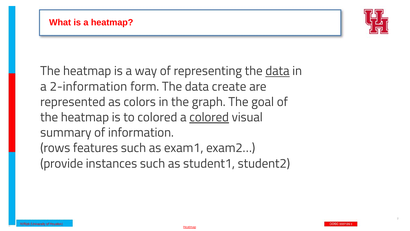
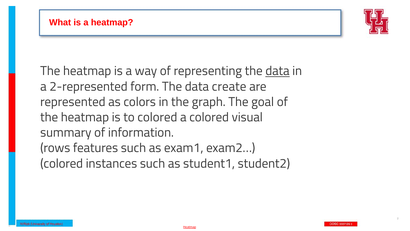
2-information: 2-information -> 2-represented
colored at (209, 117) underline: present -> none
provide at (62, 163): provide -> colored
